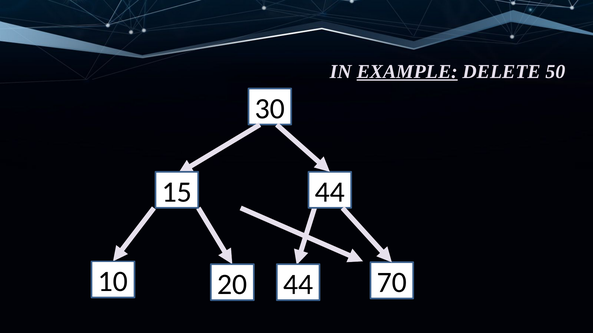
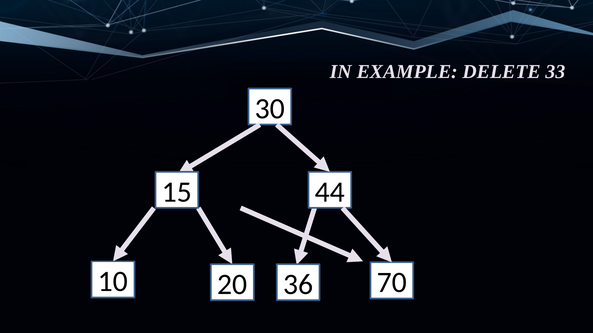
EXAMPLE underline: present -> none
50: 50 -> 33
20 44: 44 -> 36
